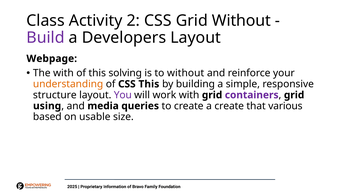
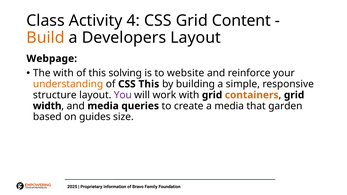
2: 2 -> 4
Grid Without: Without -> Content
Build colour: purple -> orange
to without: without -> website
containers colour: purple -> orange
using: using -> width
a create: create -> media
various: various -> garden
usable: usable -> guides
